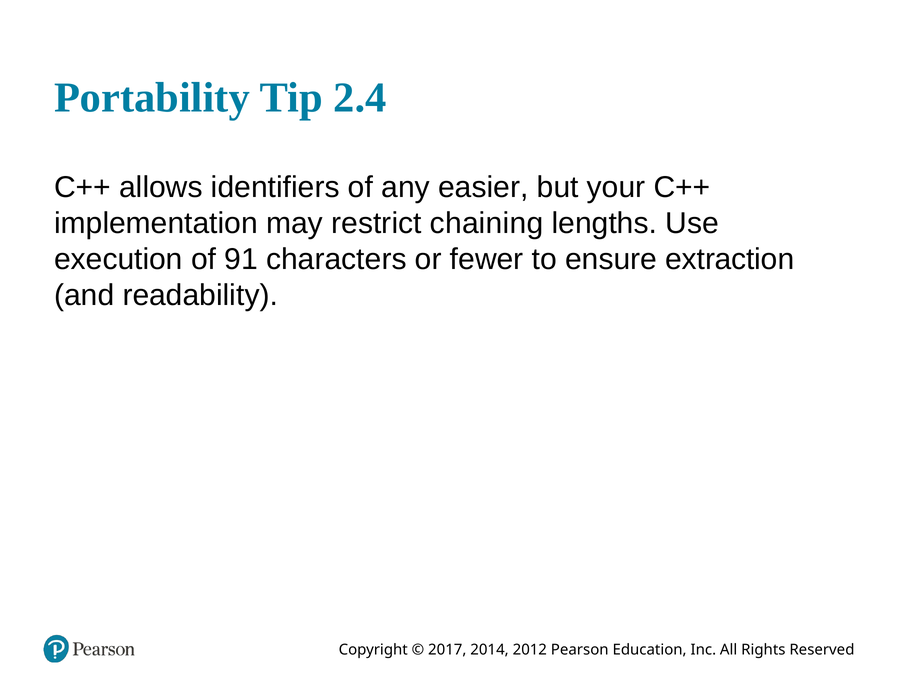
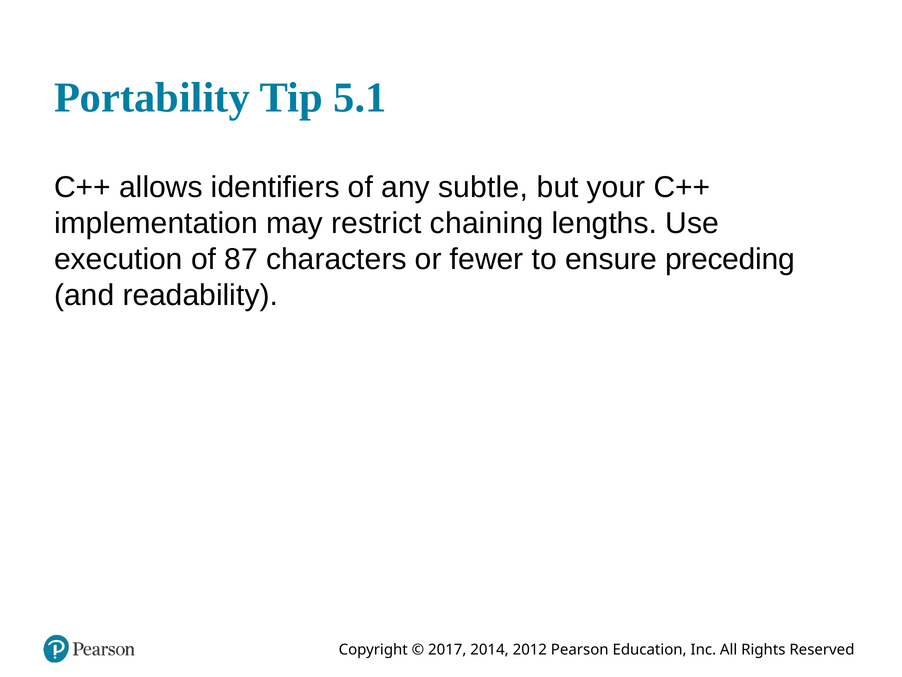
2.4: 2.4 -> 5.1
easier: easier -> subtle
91: 91 -> 87
extraction: extraction -> preceding
